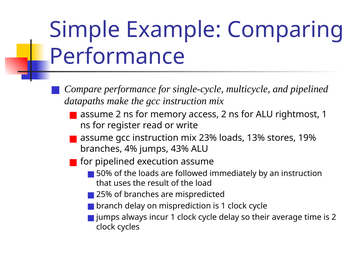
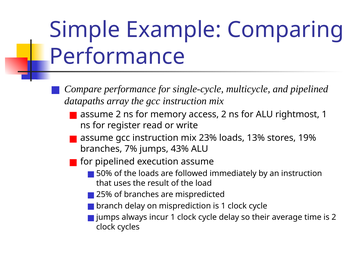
make: make -> array
4%: 4% -> 7%
